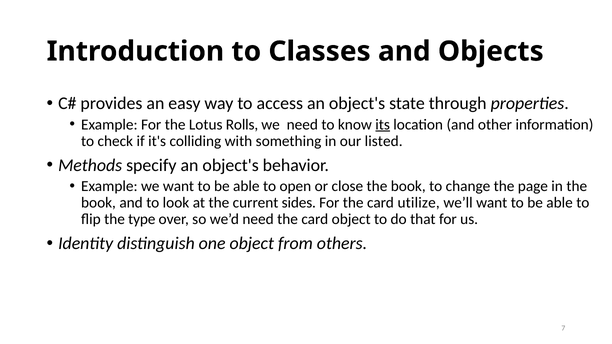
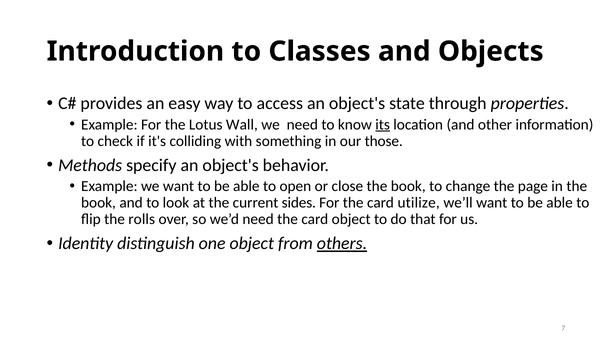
Rolls: Rolls -> Wall
listed: listed -> those
type: type -> rolls
others underline: none -> present
